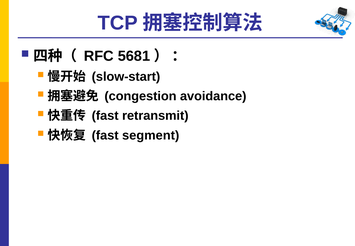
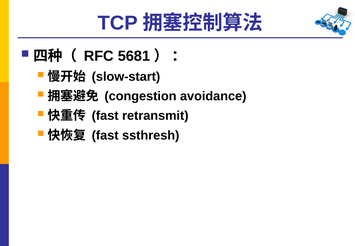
segment: segment -> ssthresh
